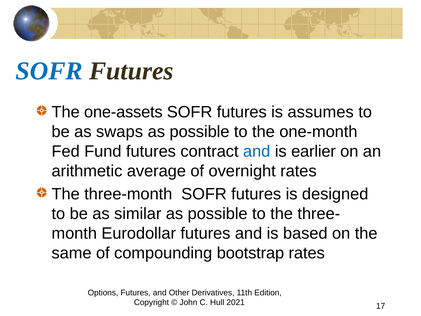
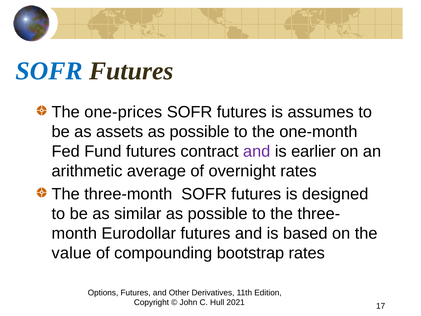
one-assets: one-assets -> one-prices
swaps: swaps -> assets
and at (257, 151) colour: blue -> purple
same: same -> value
